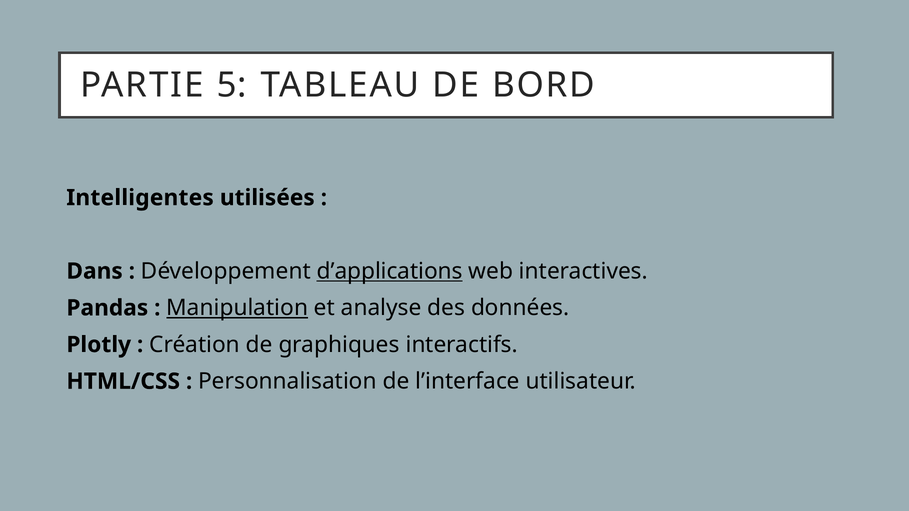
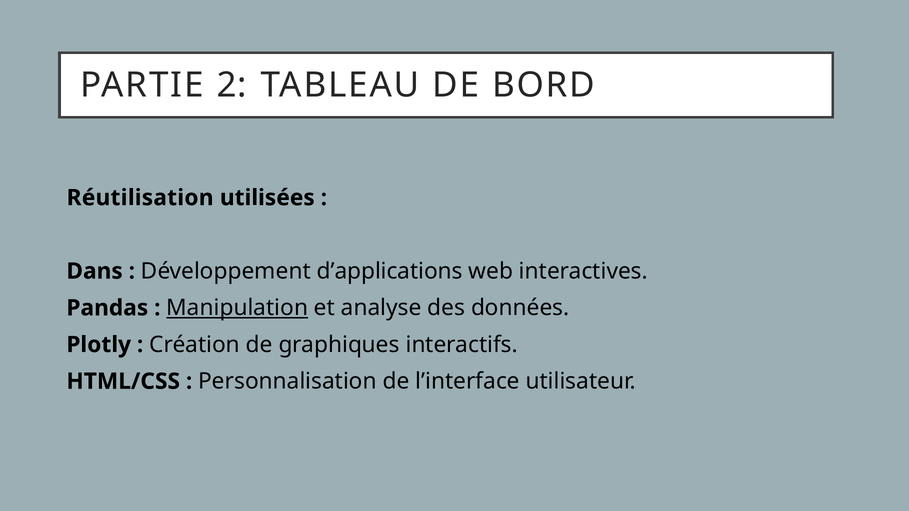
5: 5 -> 2
Intelligentes: Intelligentes -> Réutilisation
d’applications underline: present -> none
